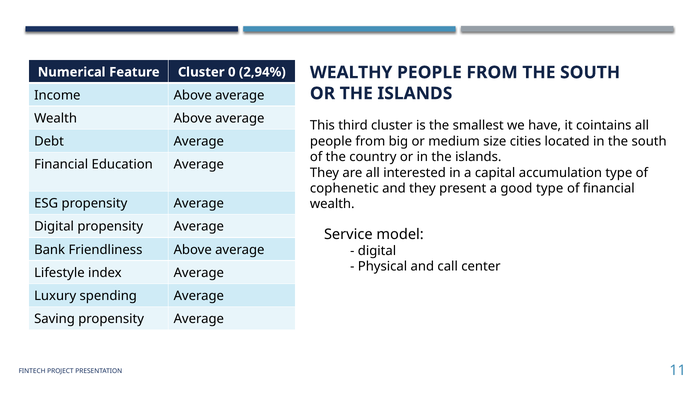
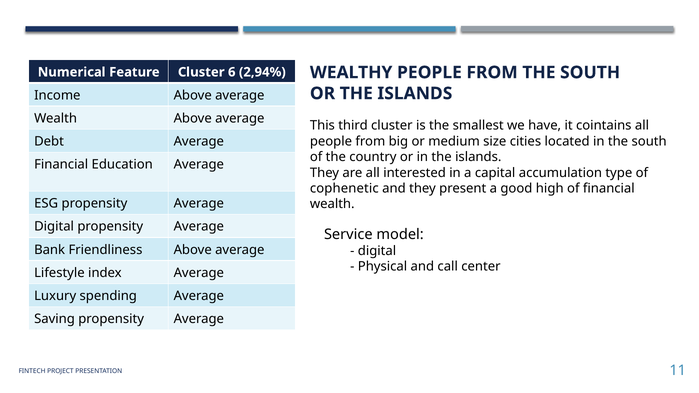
0: 0 -> 6
good type: type -> high
